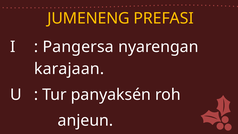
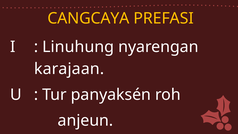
JUMENENG: JUMENENG -> CANGCAYA
Pangersa: Pangersa -> Linuhung
